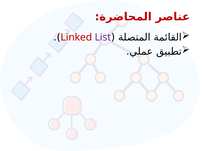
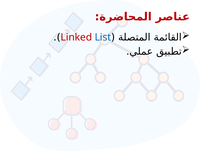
List colour: purple -> blue
